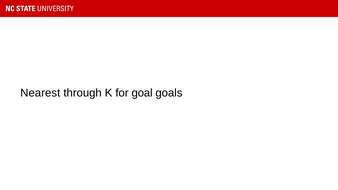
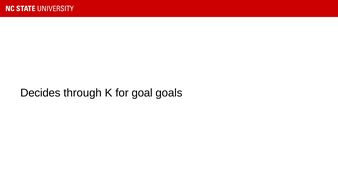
Nearest: Nearest -> Decides
